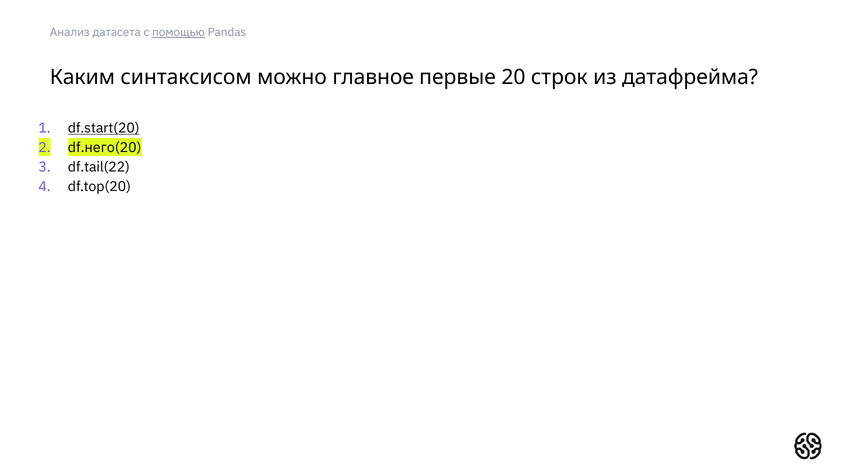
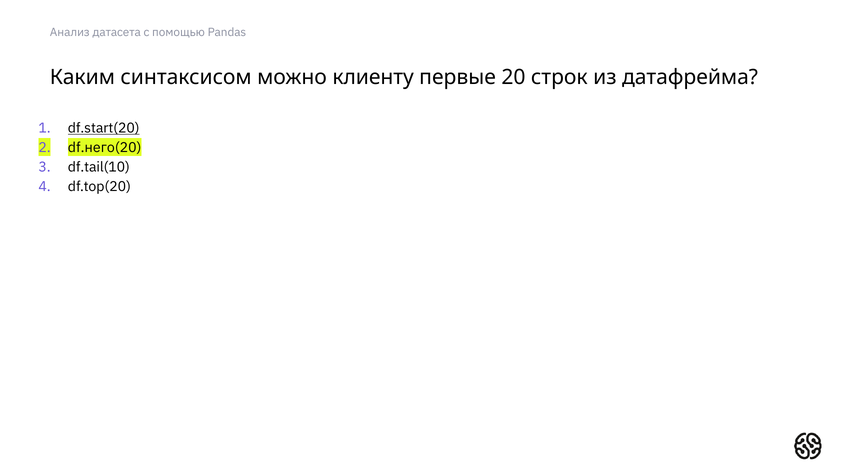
помощью underline: present -> none
главное: главное -> клиенту
df.tail(22: df.tail(22 -> df.tail(10
